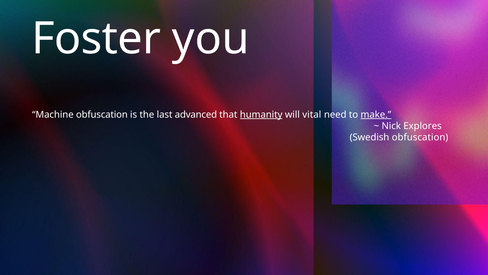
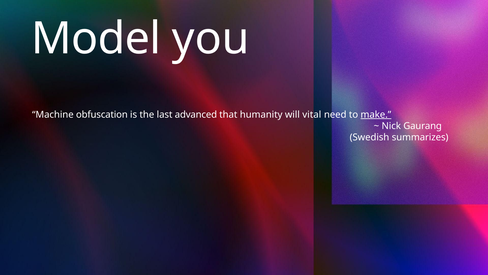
Foster: Foster -> Model
humanity underline: present -> none
Explores: Explores -> Gaurang
Swedish obfuscation: obfuscation -> summarizes
